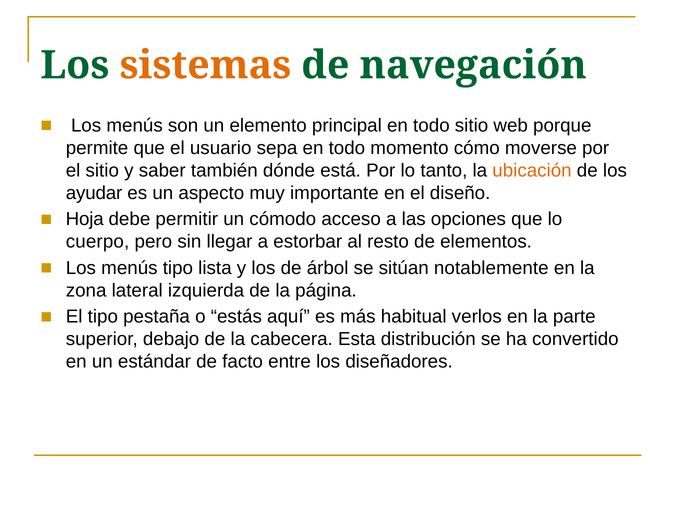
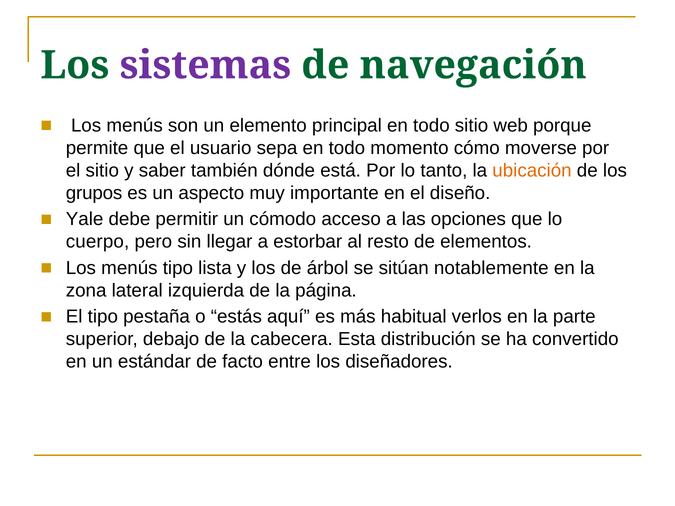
sistemas colour: orange -> purple
ayudar: ayudar -> grupos
Hoja: Hoja -> Yale
